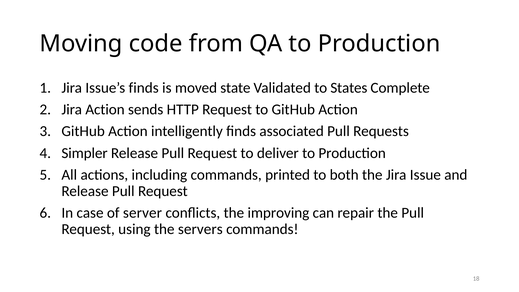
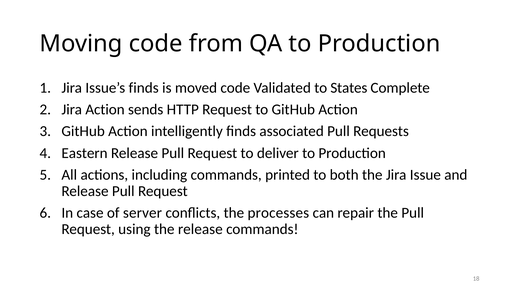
moved state: state -> code
Simpler: Simpler -> Eastern
improving: improving -> processes
the servers: servers -> release
